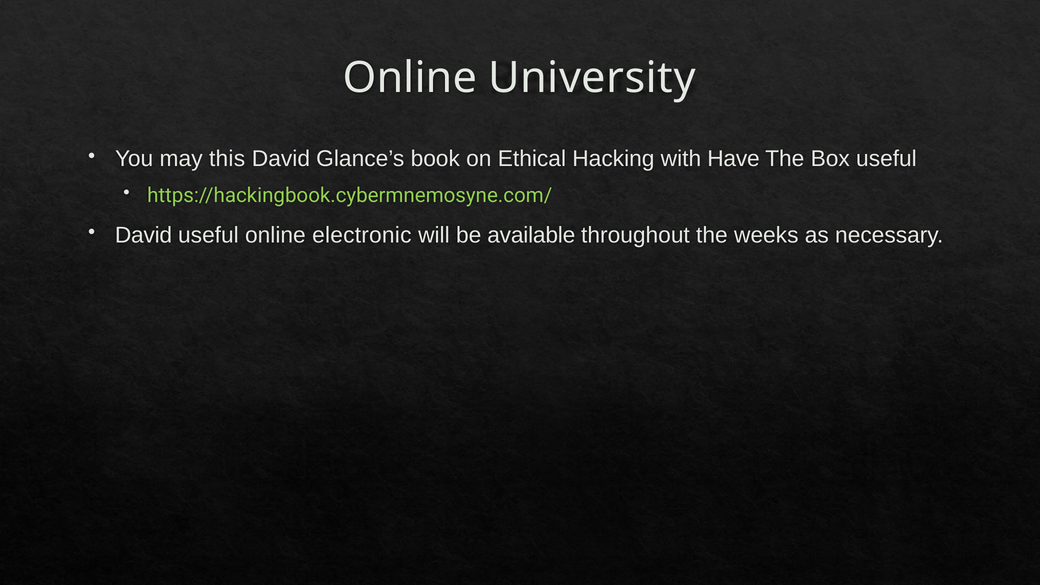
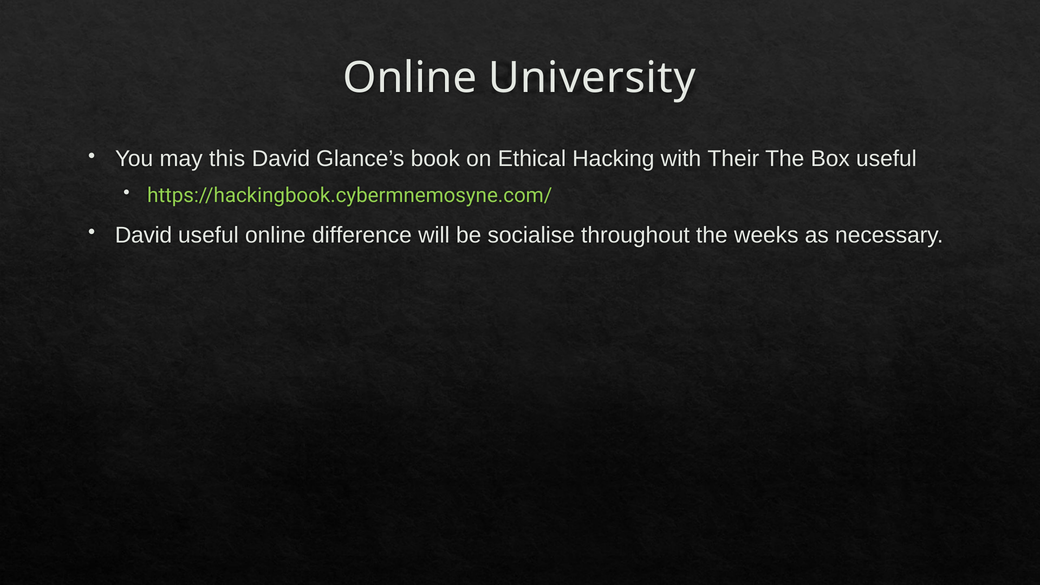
Have: Have -> Their
electronic: electronic -> difference
available: available -> socialise
